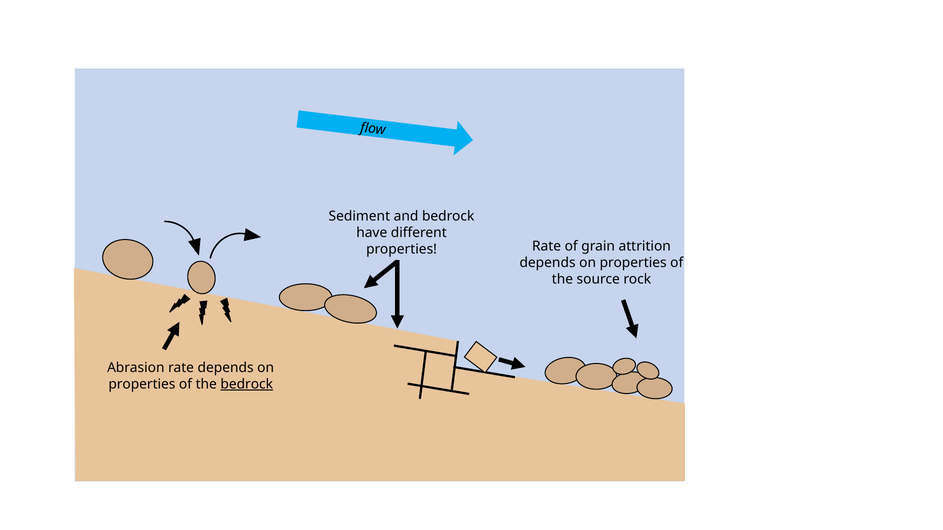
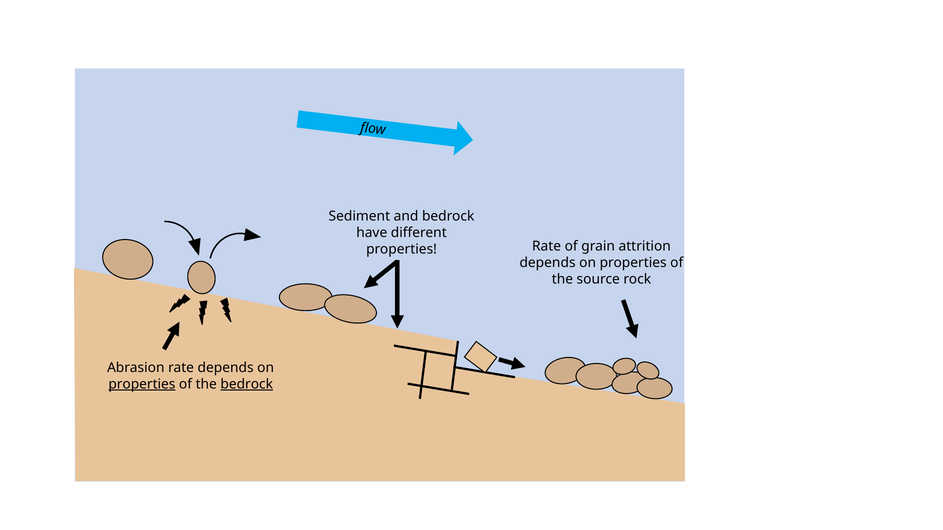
properties at (142, 384) underline: none -> present
